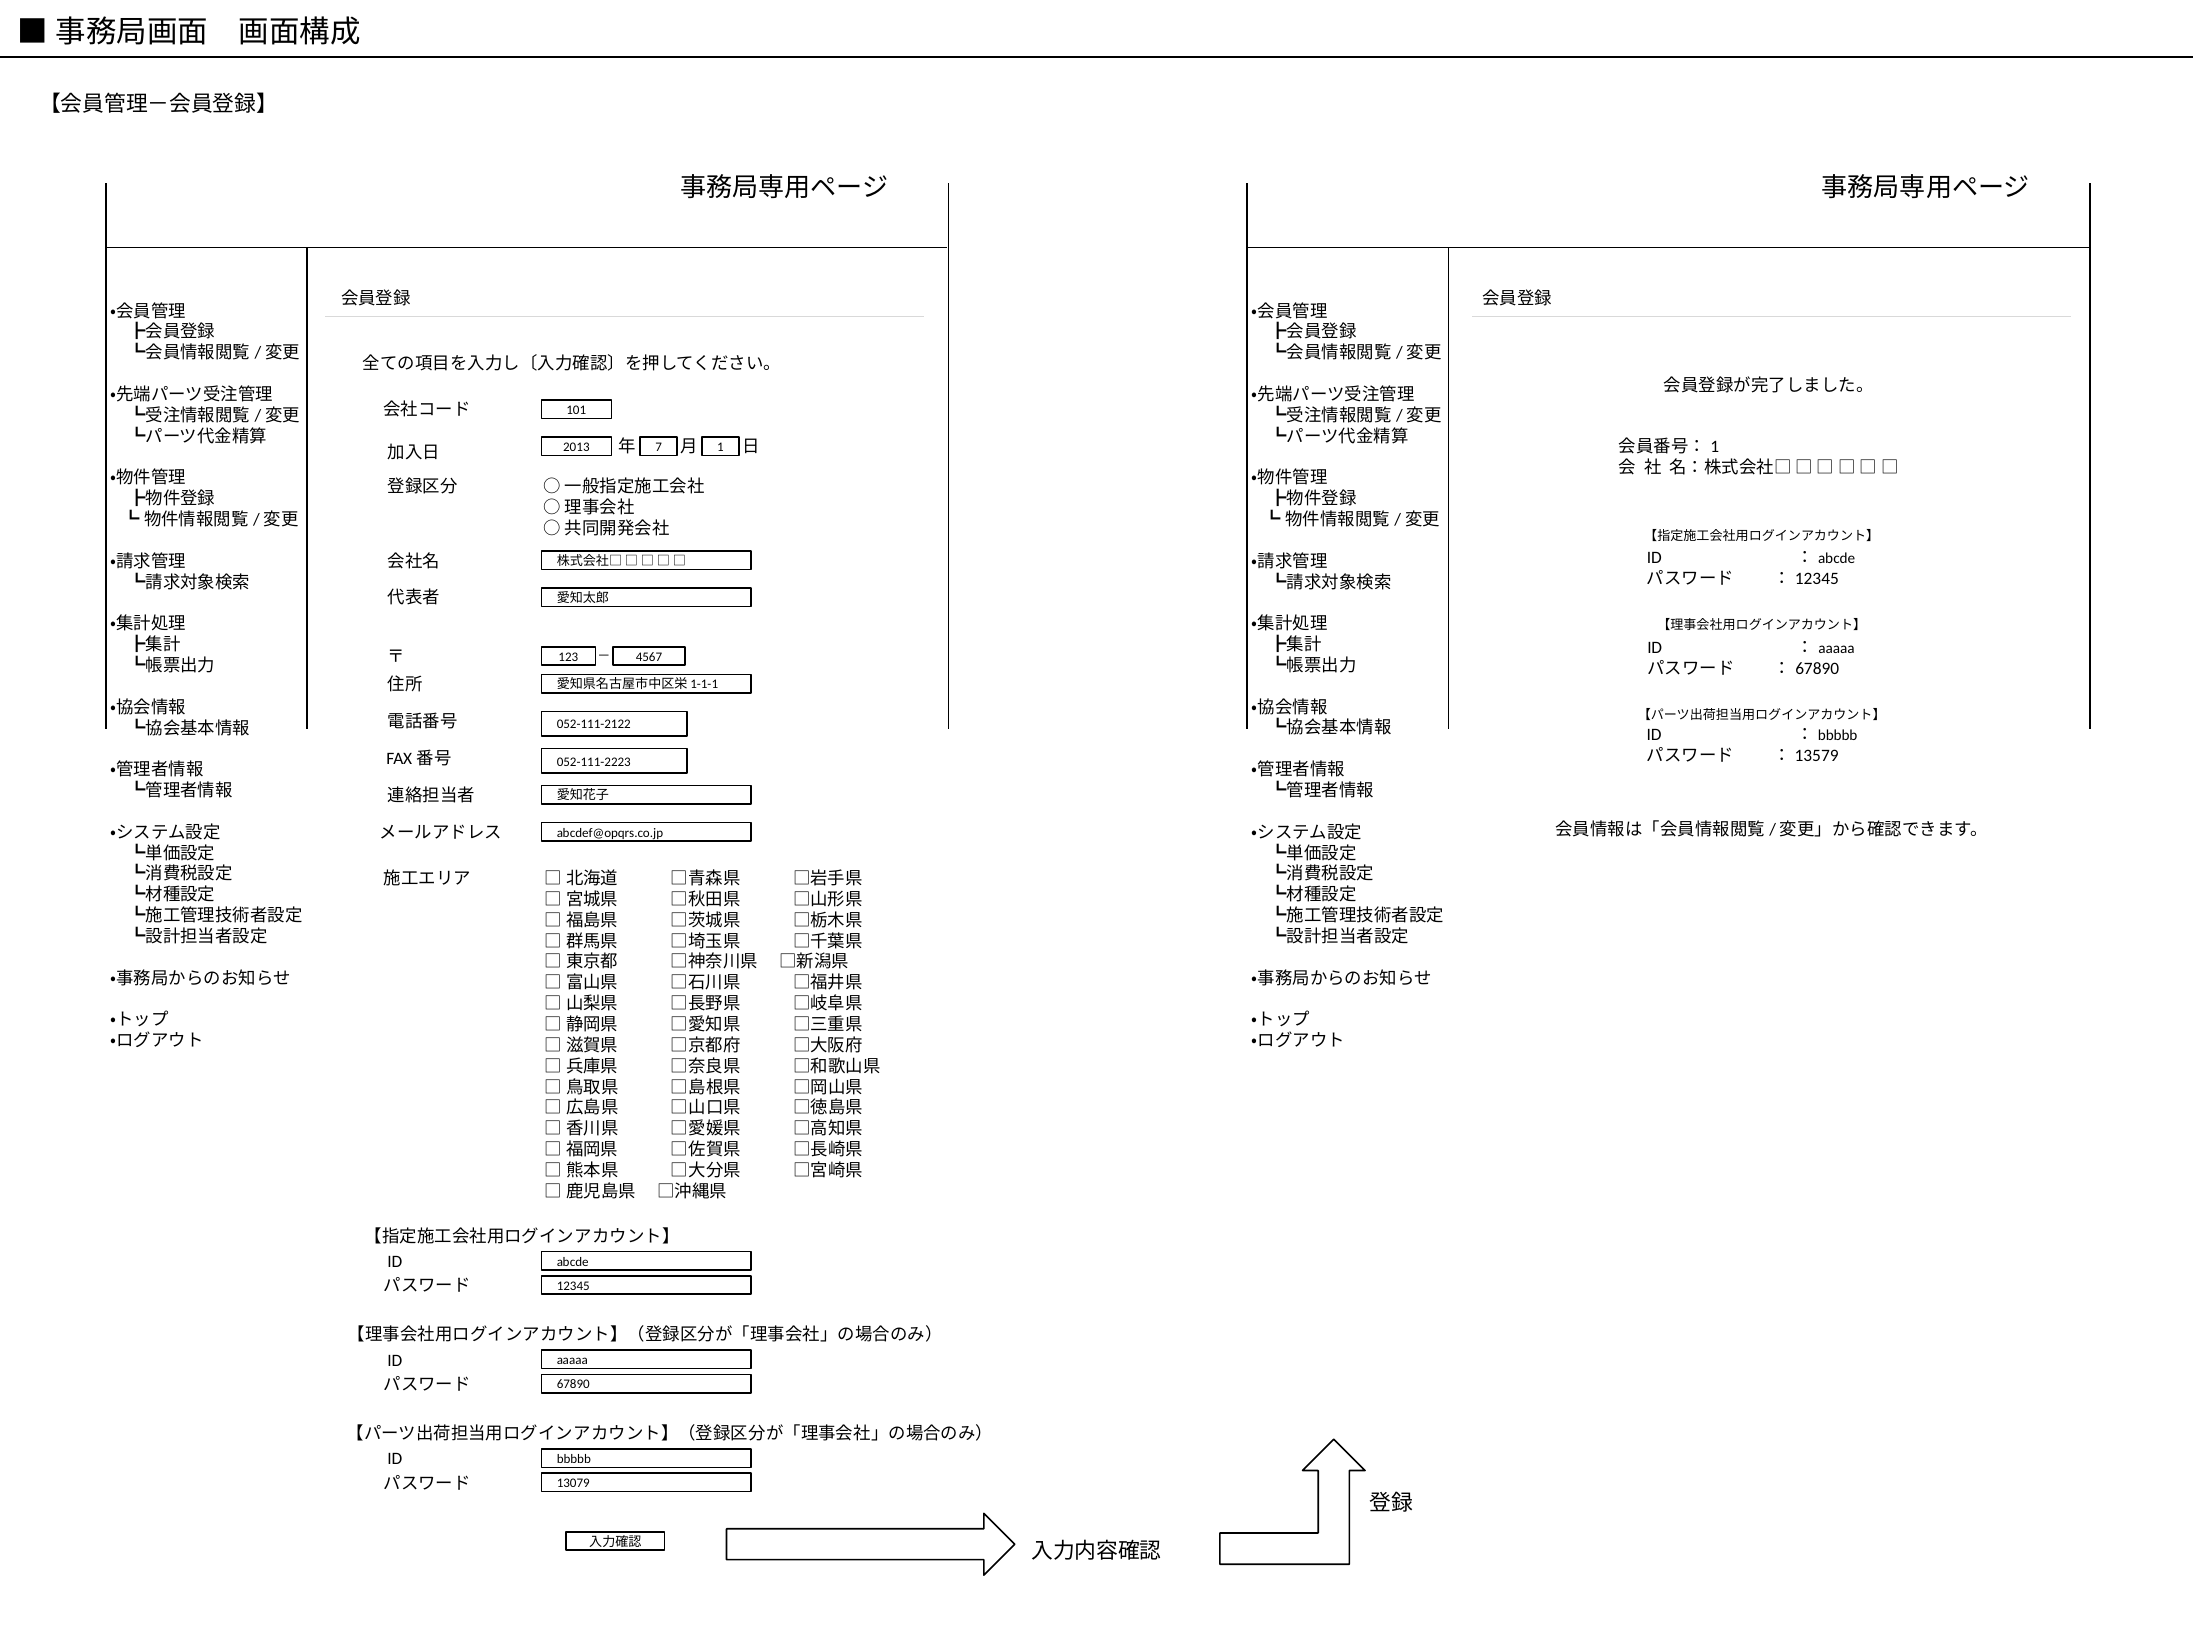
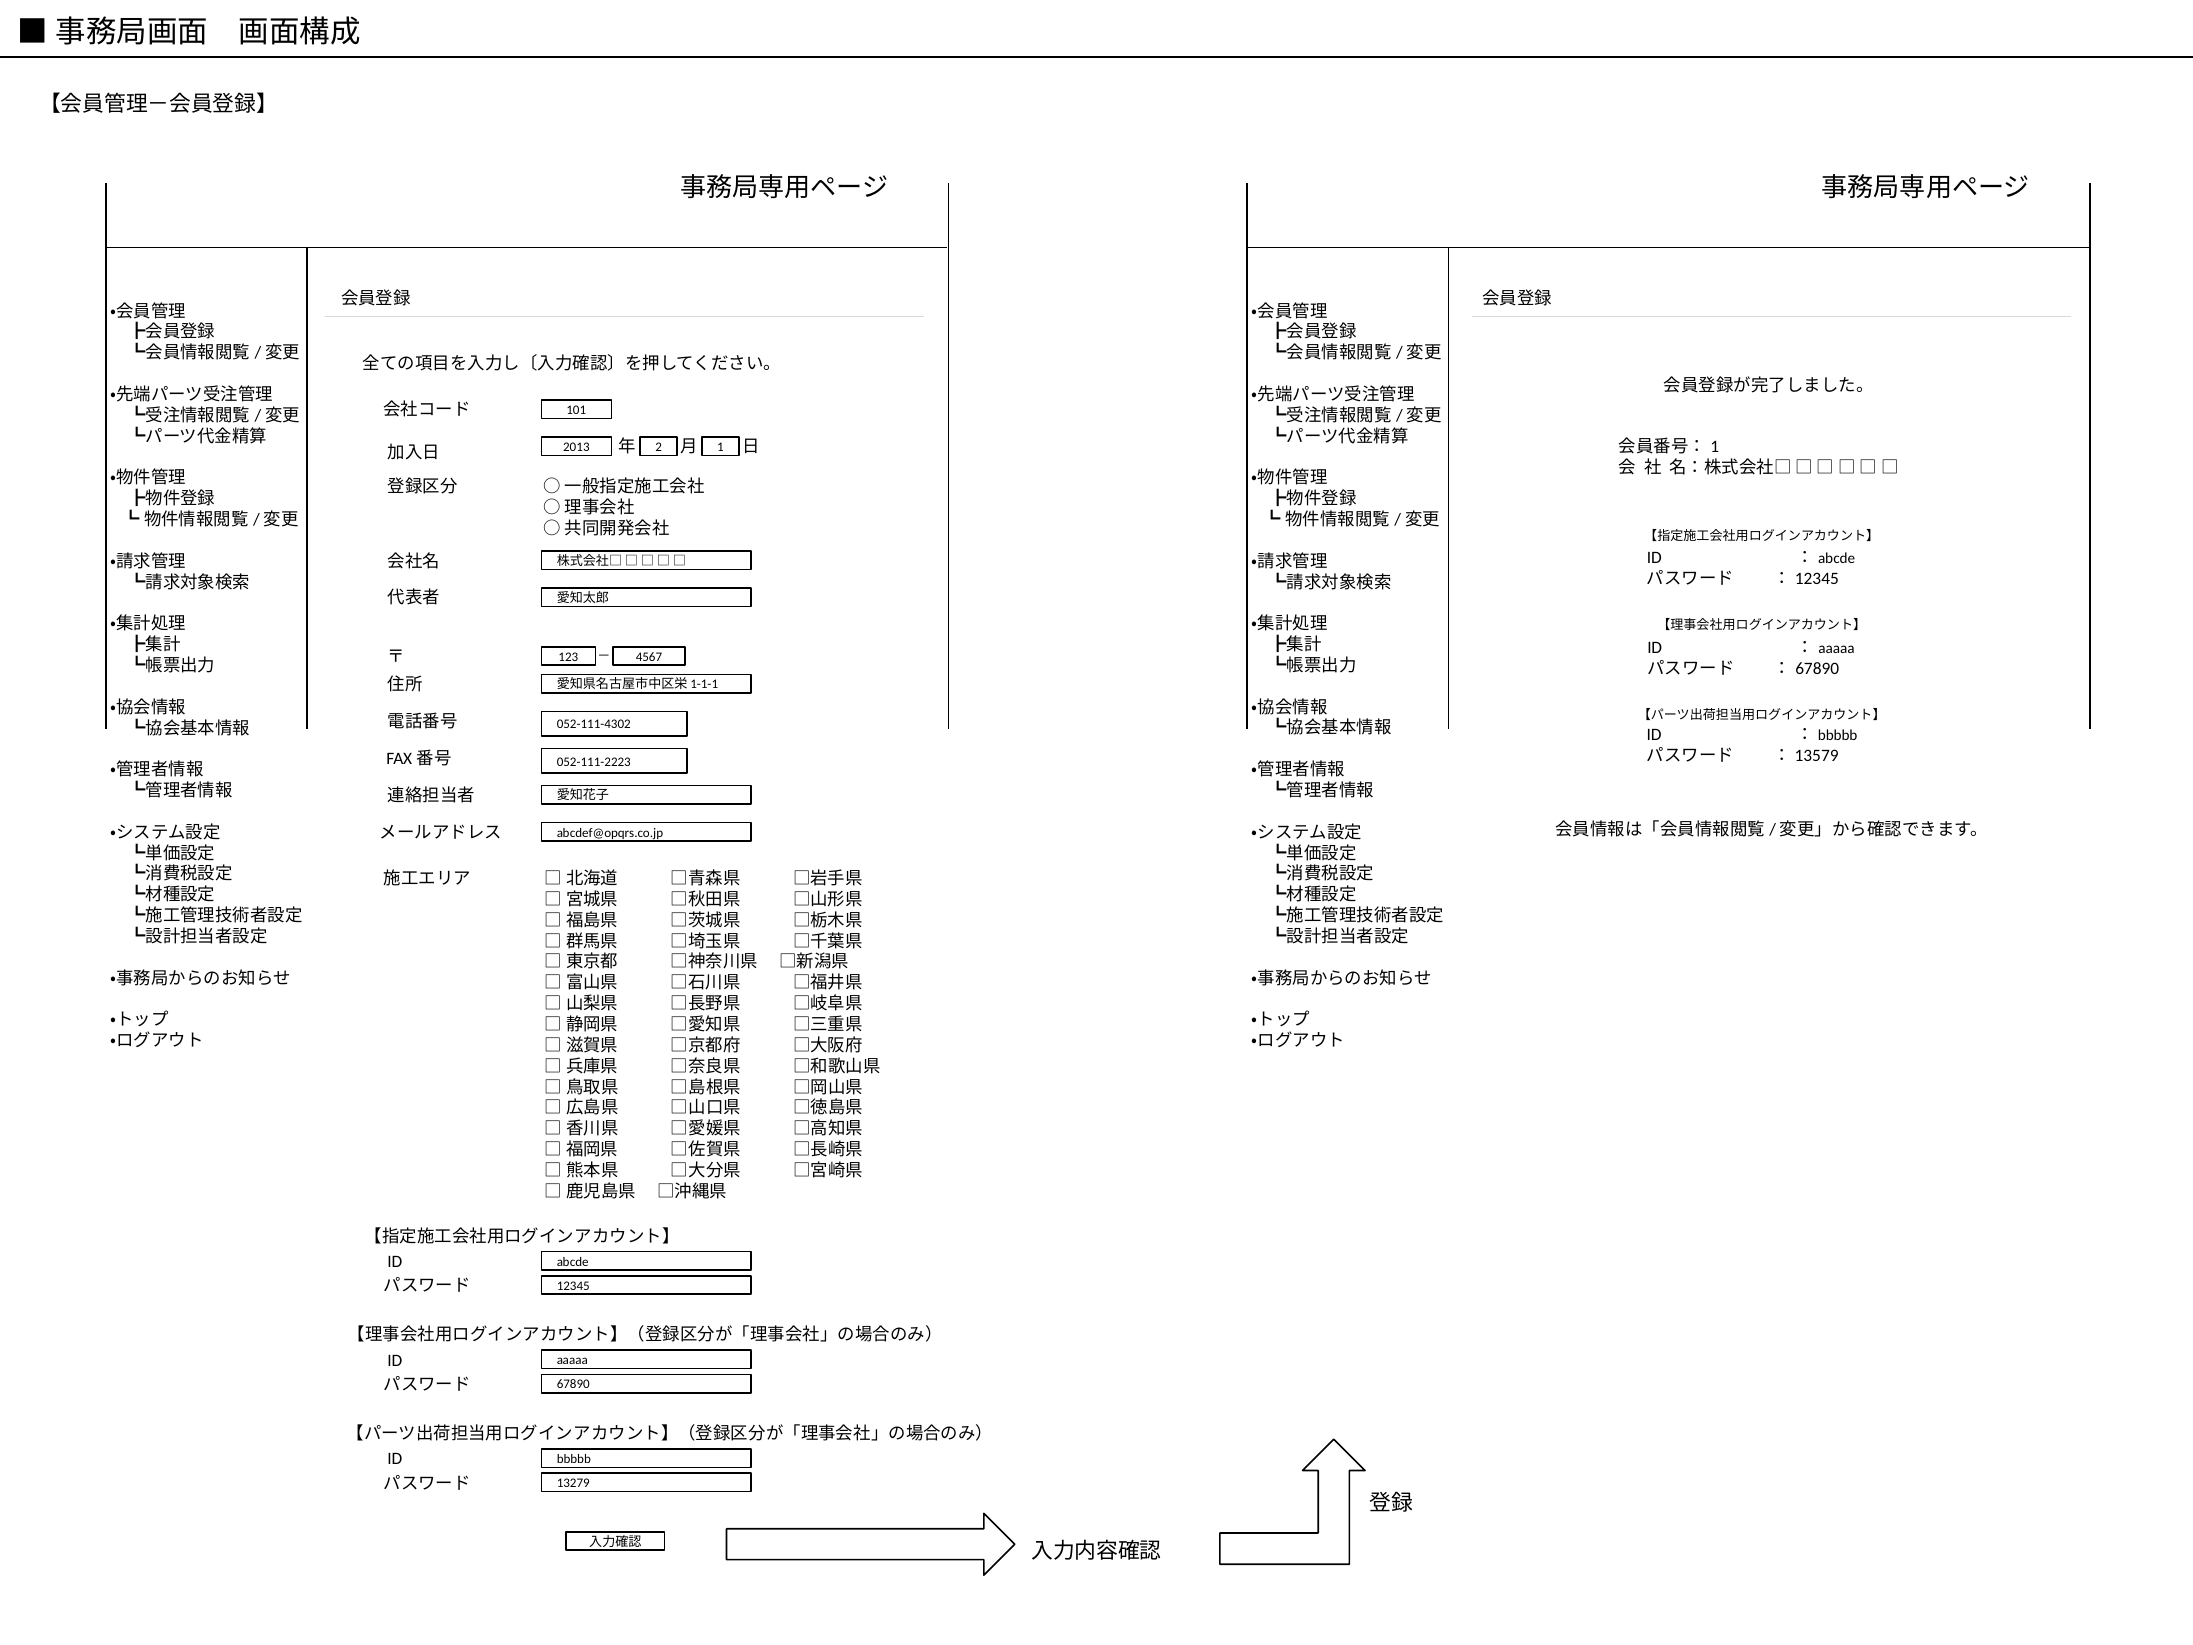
7: 7 -> 2
052-111-2122: 052-111-2122 -> 052-111-4302
13079: 13079 -> 13279
